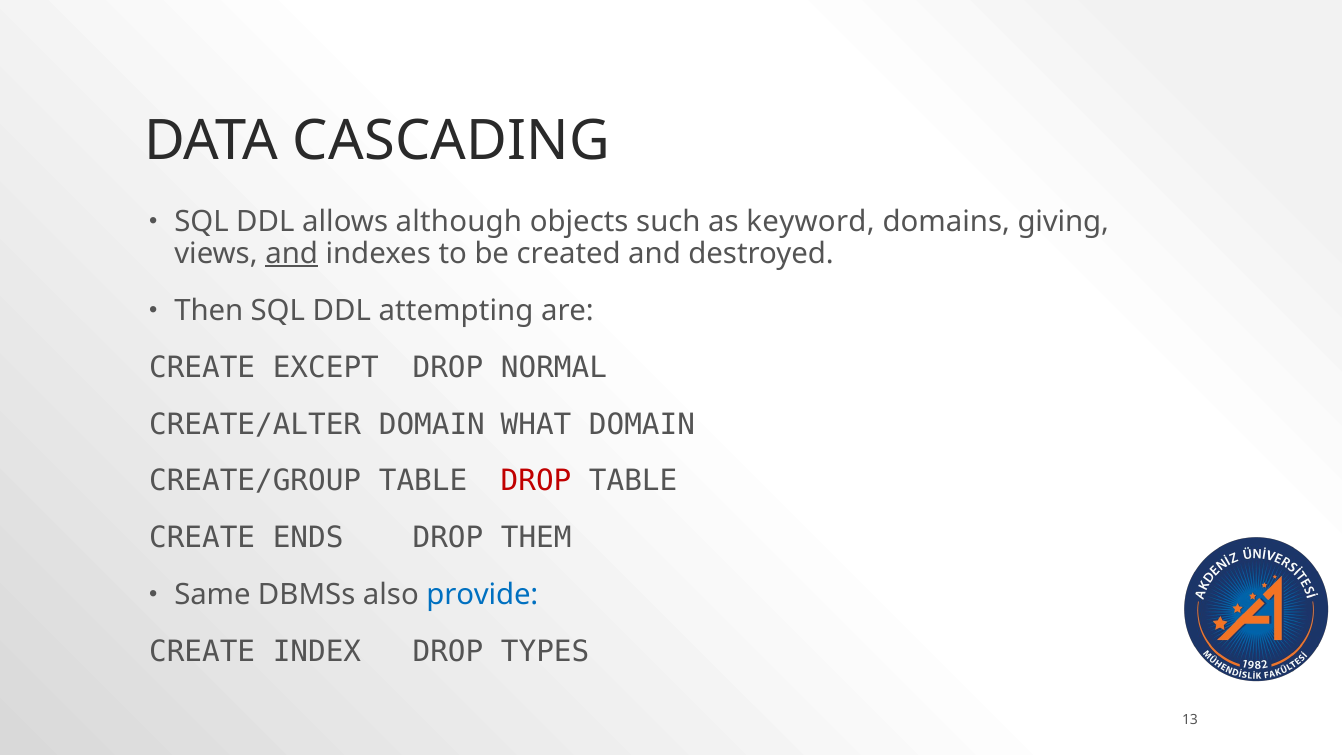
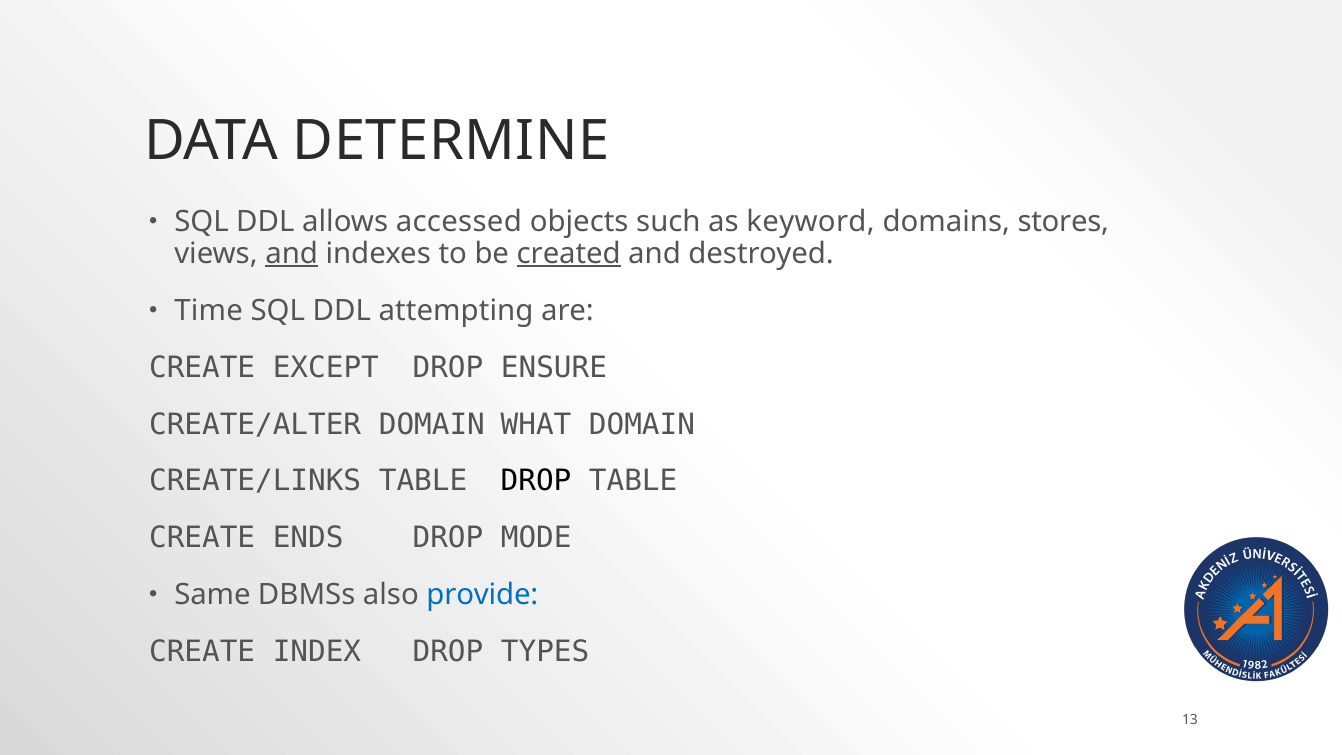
CASCADING: CASCADING -> DETERMINE
although: although -> accessed
giving: giving -> stores
created underline: none -> present
Then: Then -> Time
NORMAL: NORMAL -> ENSURE
CREATE/GROUP: CREATE/GROUP -> CREATE/LINKS
DROP at (536, 481) colour: red -> black
THEM: THEM -> MODE
